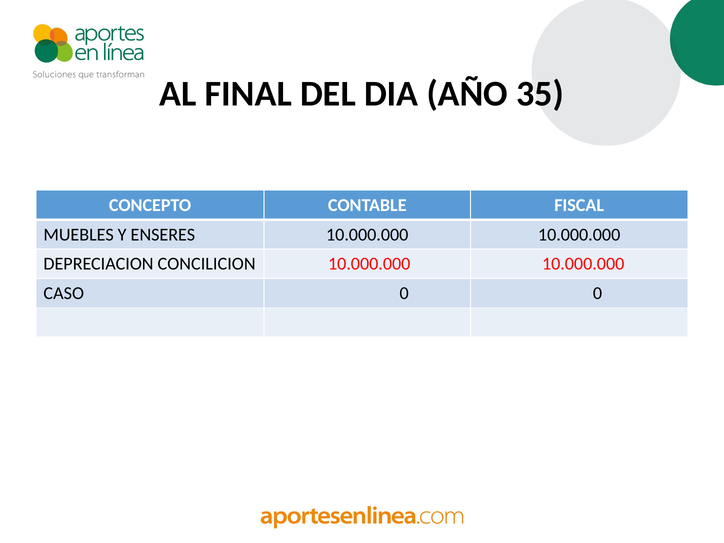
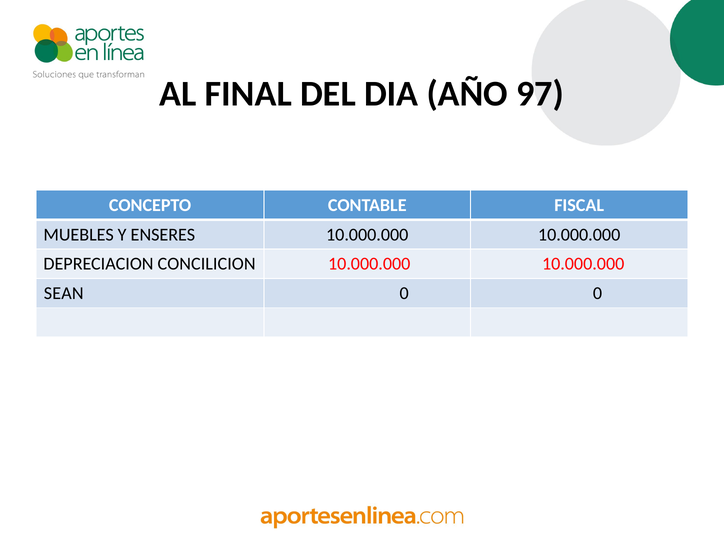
35: 35 -> 97
CASO: CASO -> SEAN
